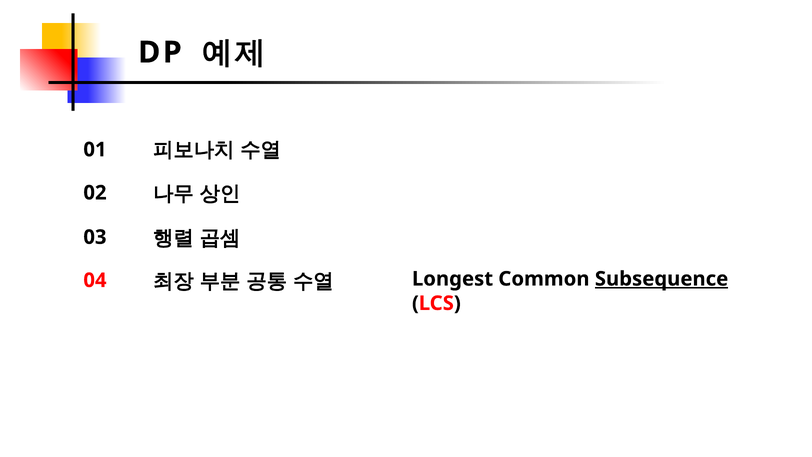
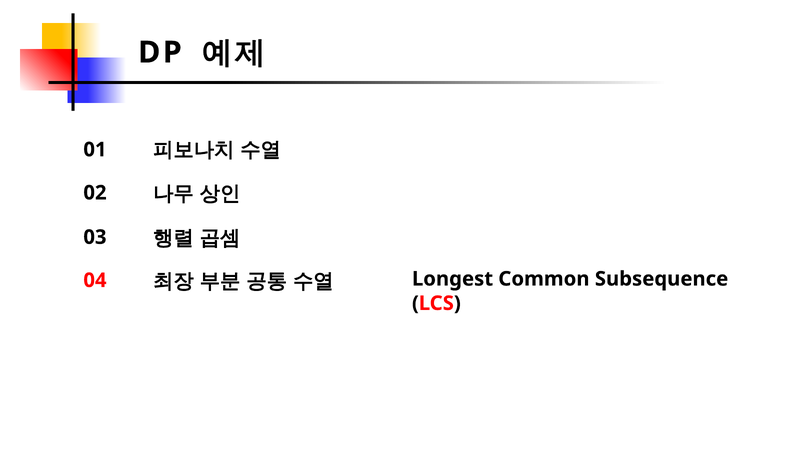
Subsequence underline: present -> none
